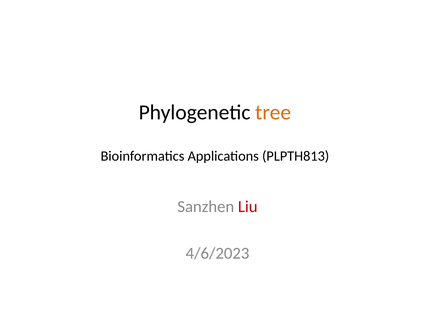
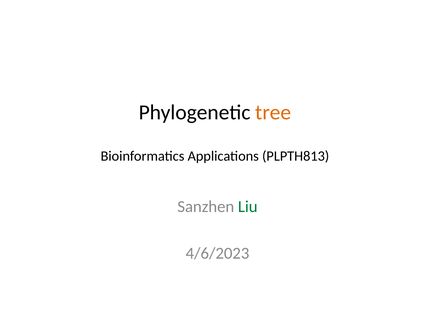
Liu colour: red -> green
